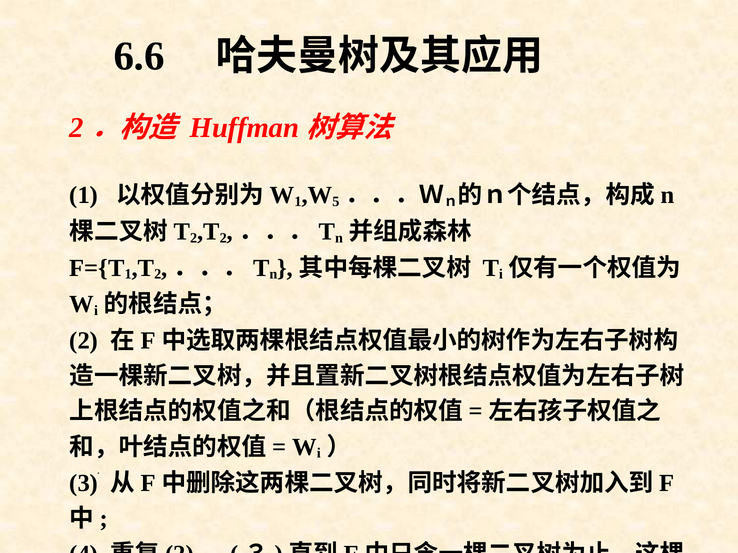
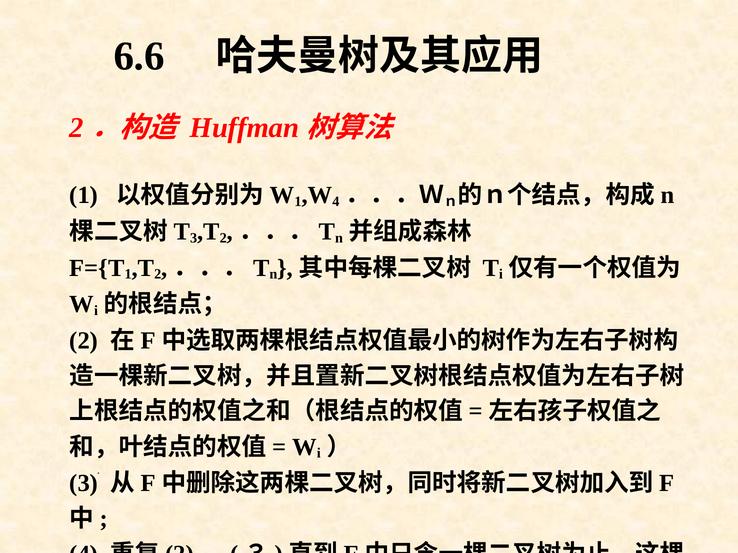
5 at (336, 202): 5 -> 4
2 at (194, 238): 2 -> 3
